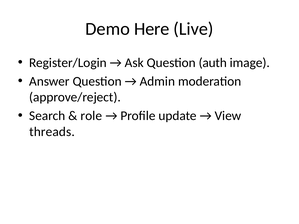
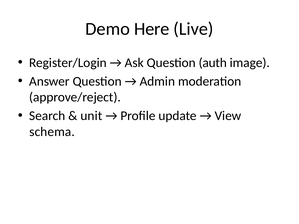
role: role -> unit
threads: threads -> schema
